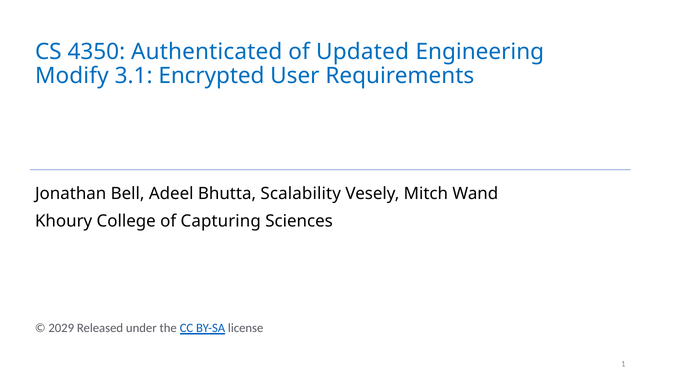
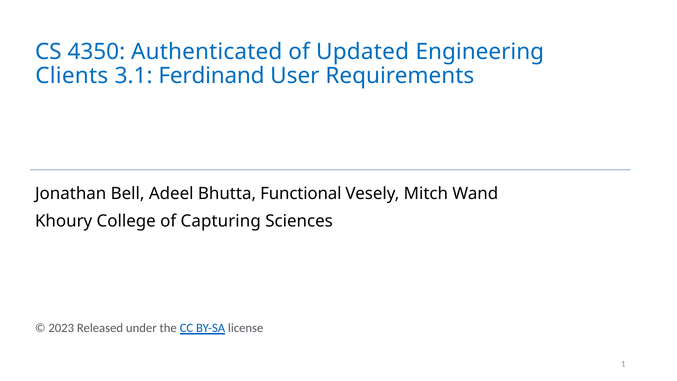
Modify: Modify -> Clients
Encrypted: Encrypted -> Ferdinand
Scalability: Scalability -> Functional
2029: 2029 -> 2023
